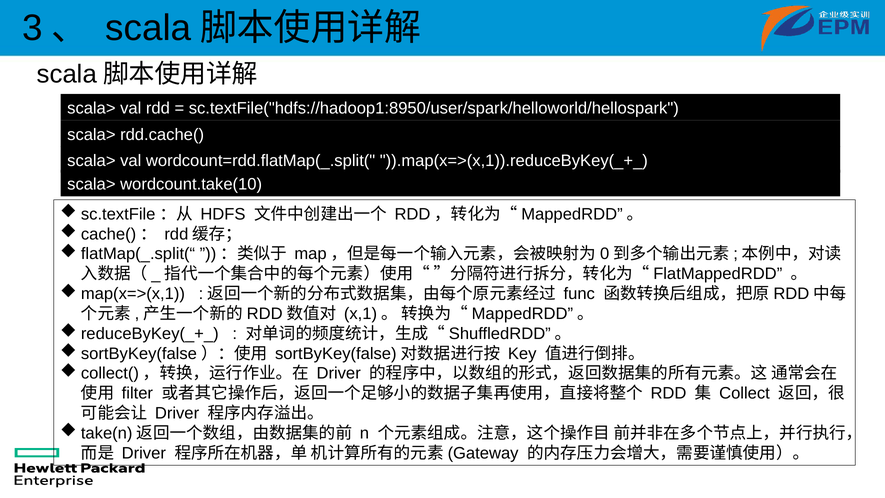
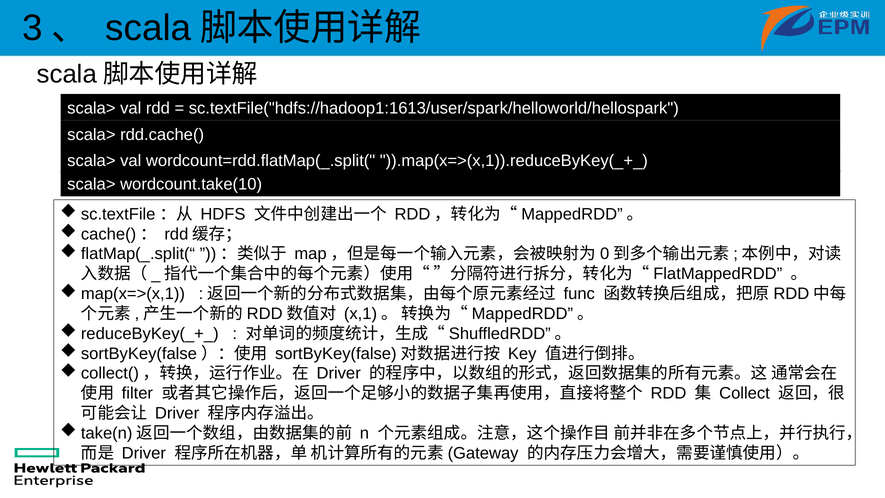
sc.textFile("hdfs://hadoop1:8950/user/spark/helloworld/hellospark: sc.textFile("hdfs://hadoop1:8950/user/spark/helloworld/hellospark -> sc.textFile("hdfs://hadoop1:1613/user/spark/helloworld/hellospark
